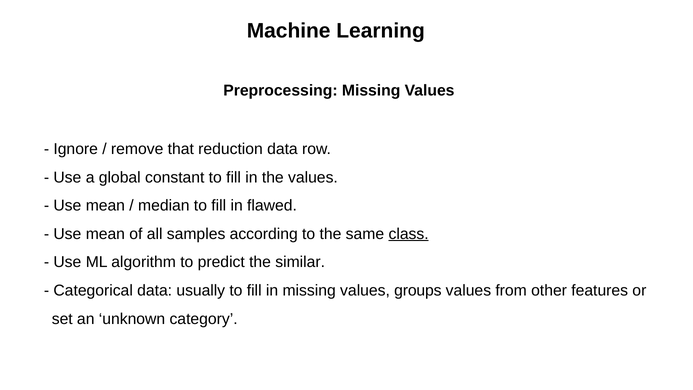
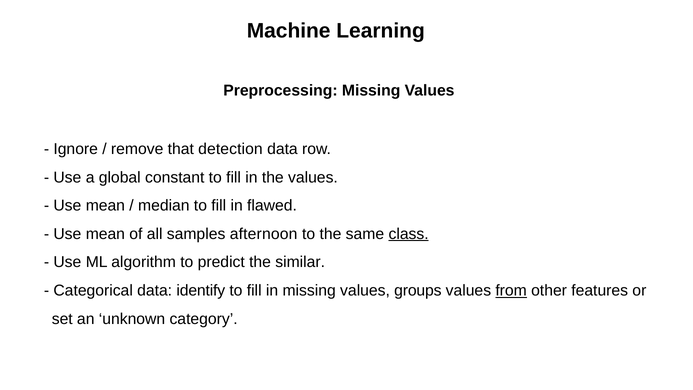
reduction: reduction -> detection
according: according -> afternoon
usually: usually -> identify
from underline: none -> present
